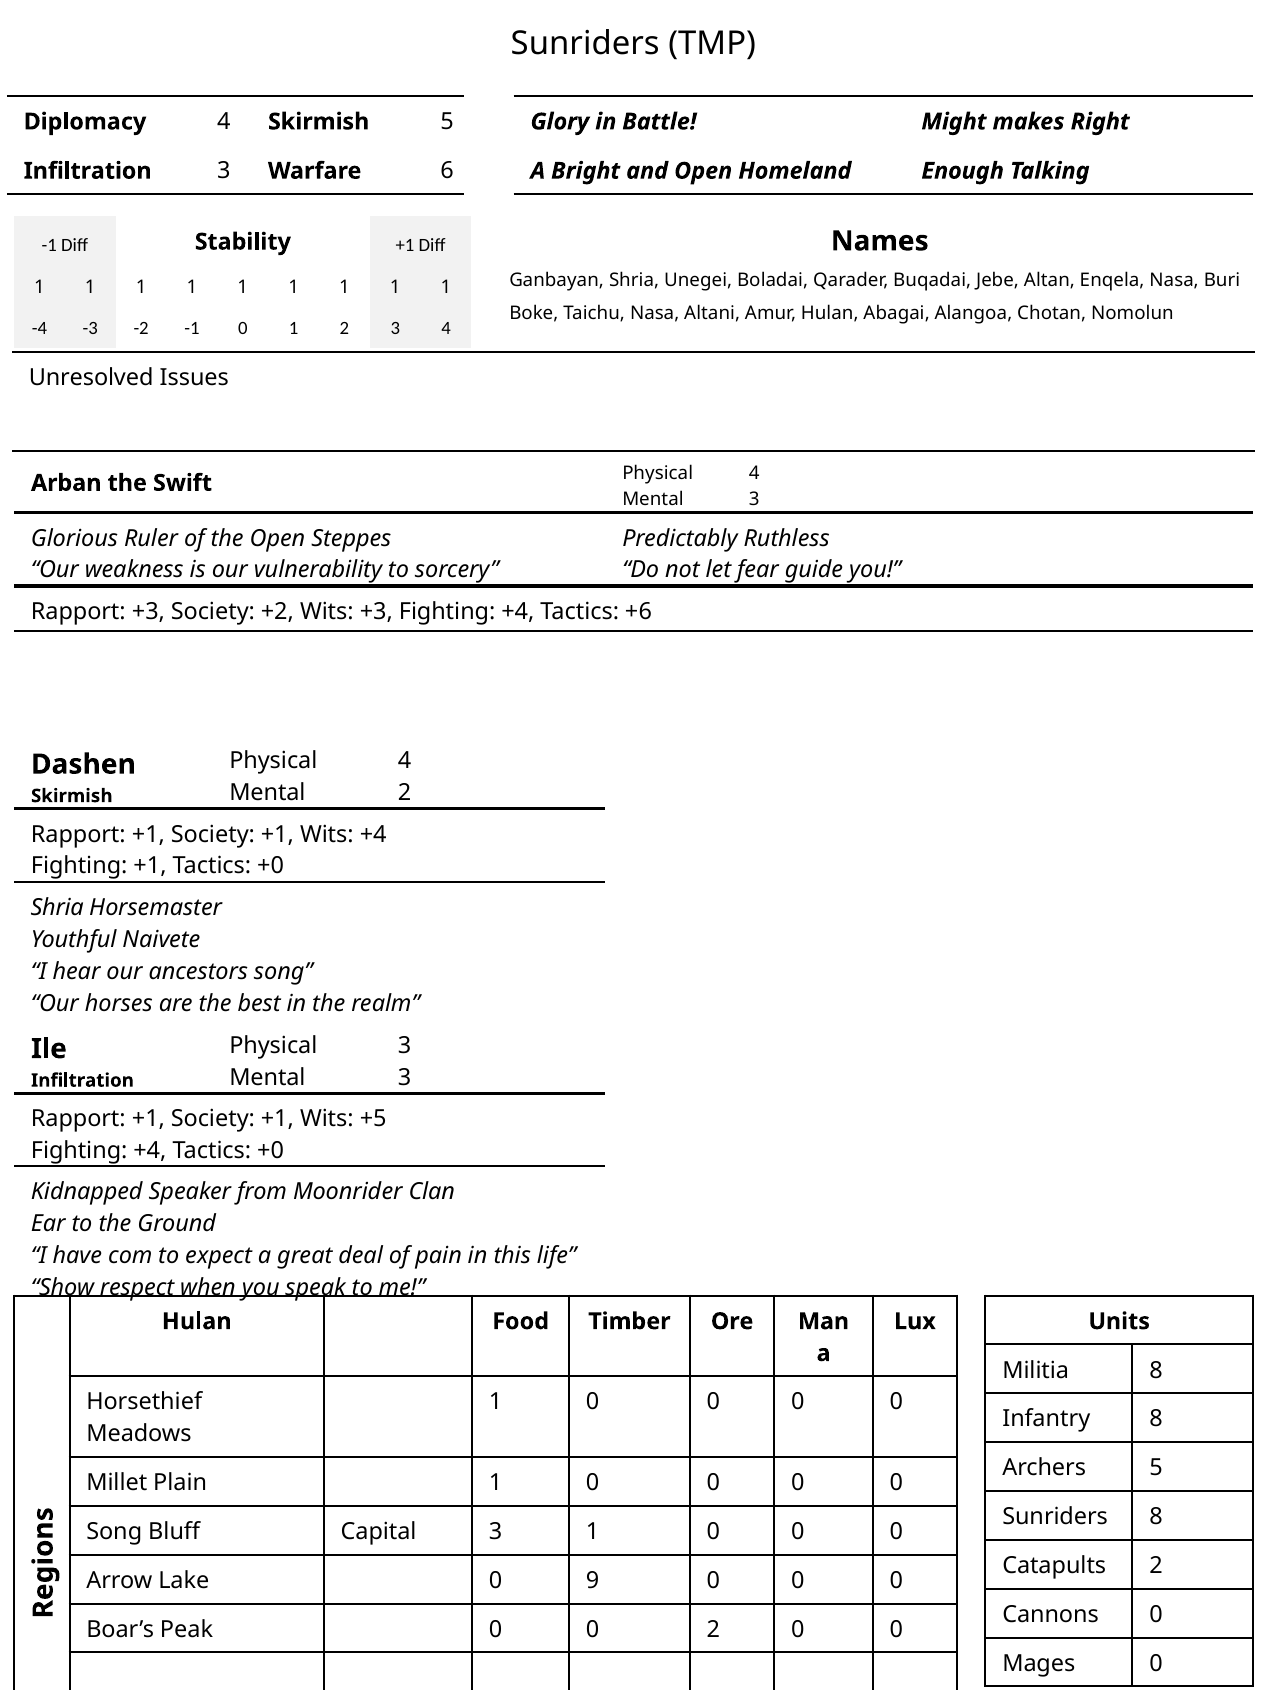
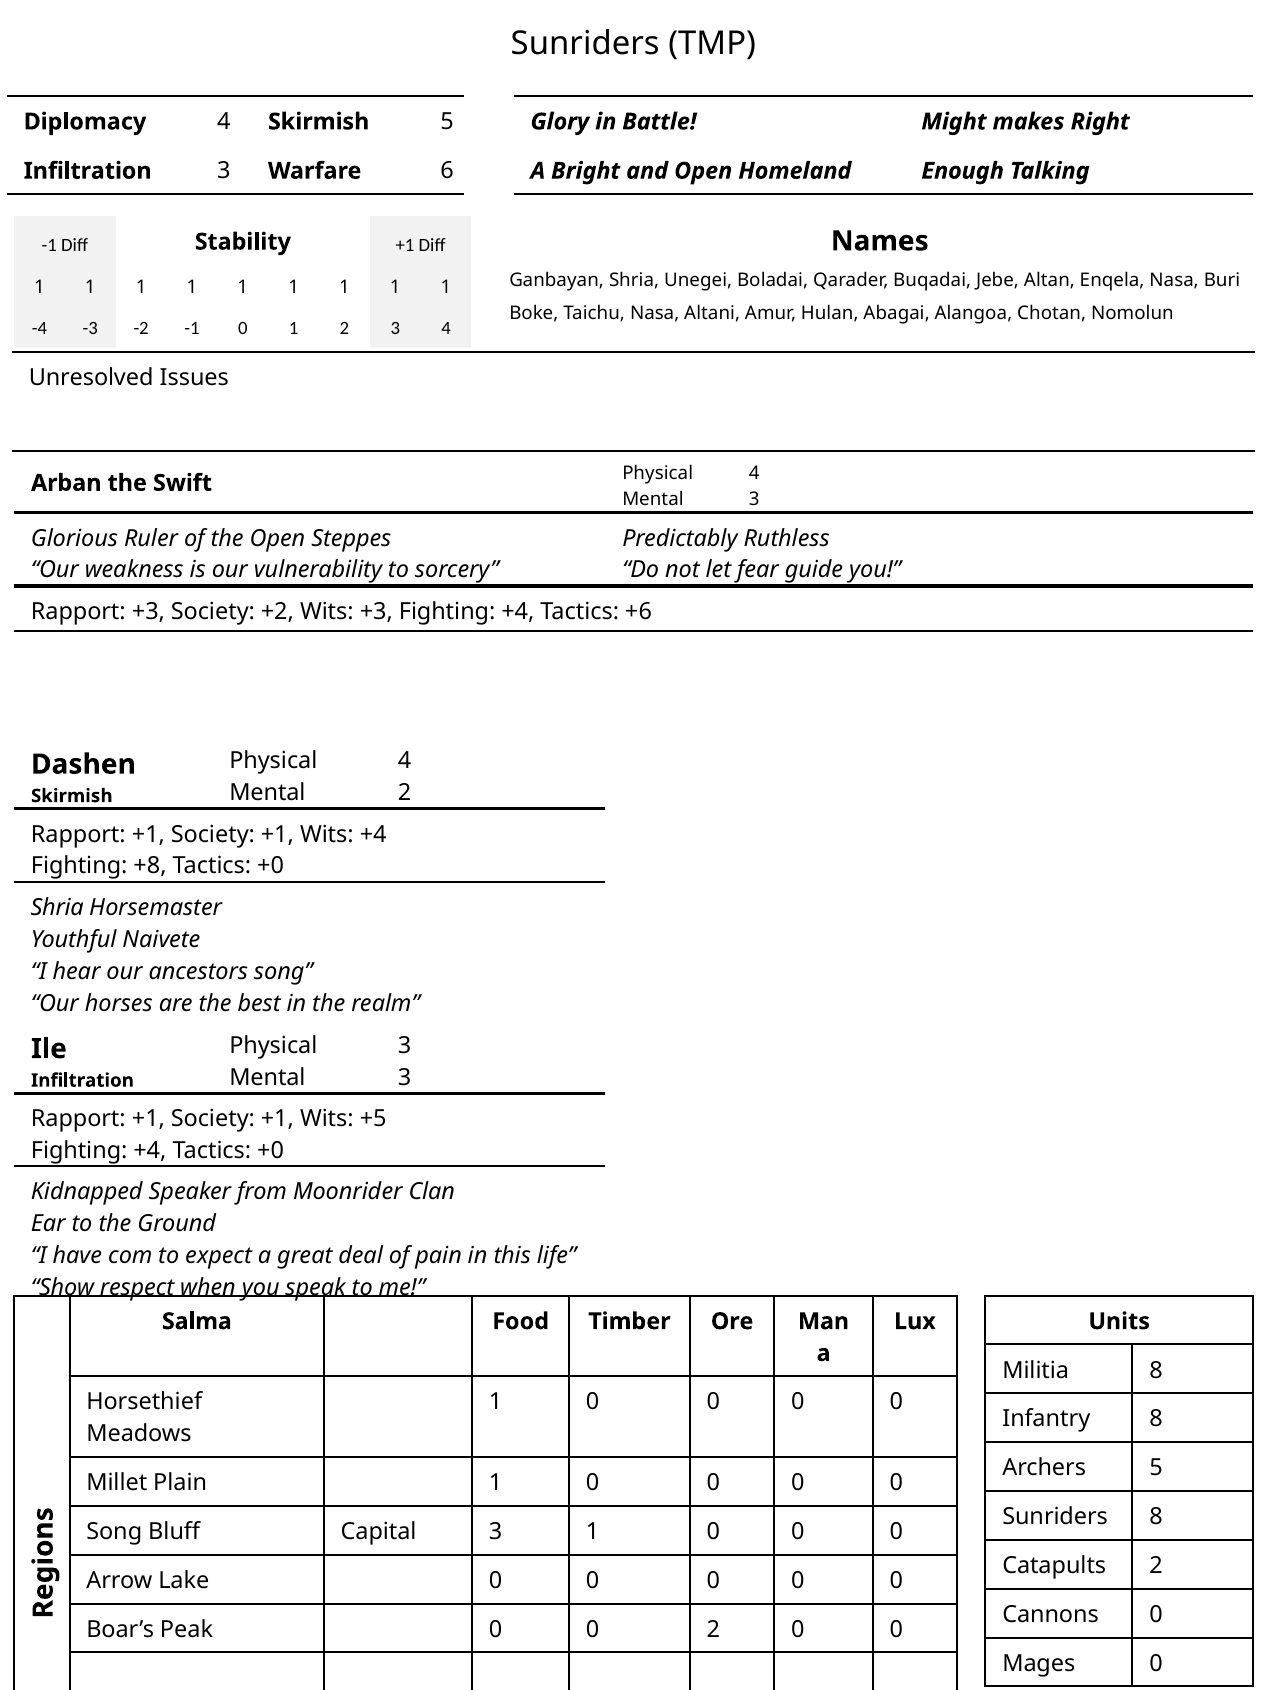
Fighting +1: +1 -> +8
Hulan at (197, 1321): Hulan -> Salma
Lake 0 9: 9 -> 0
